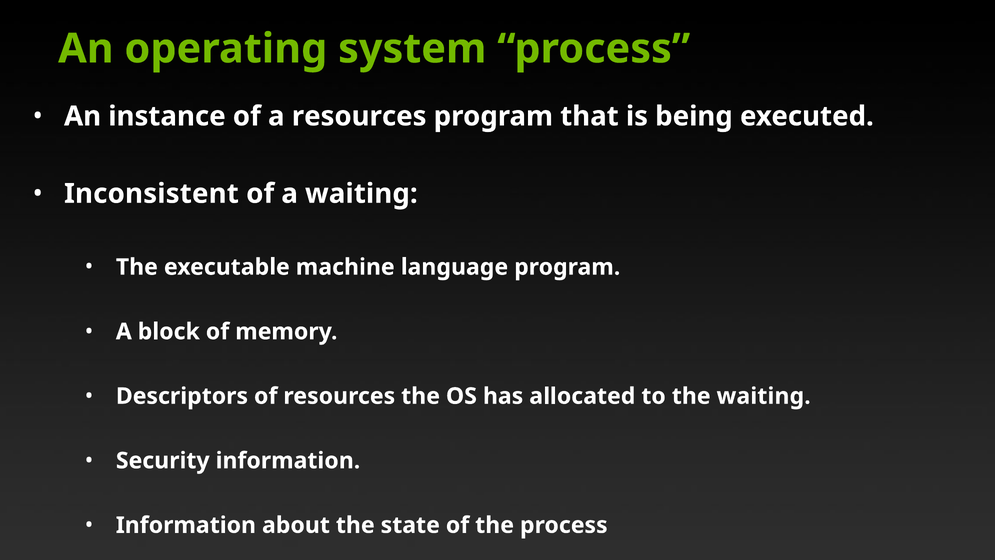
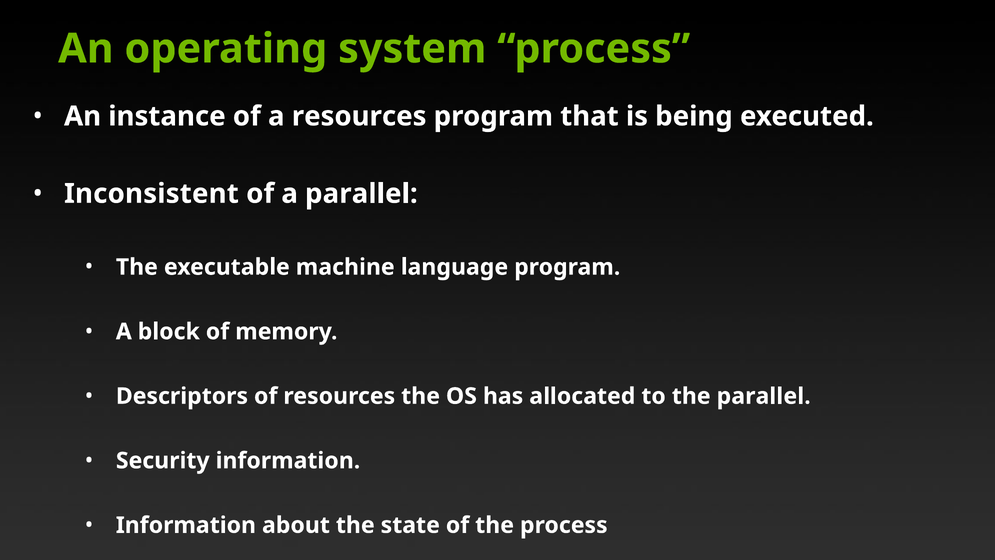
a waiting: waiting -> parallel
the waiting: waiting -> parallel
